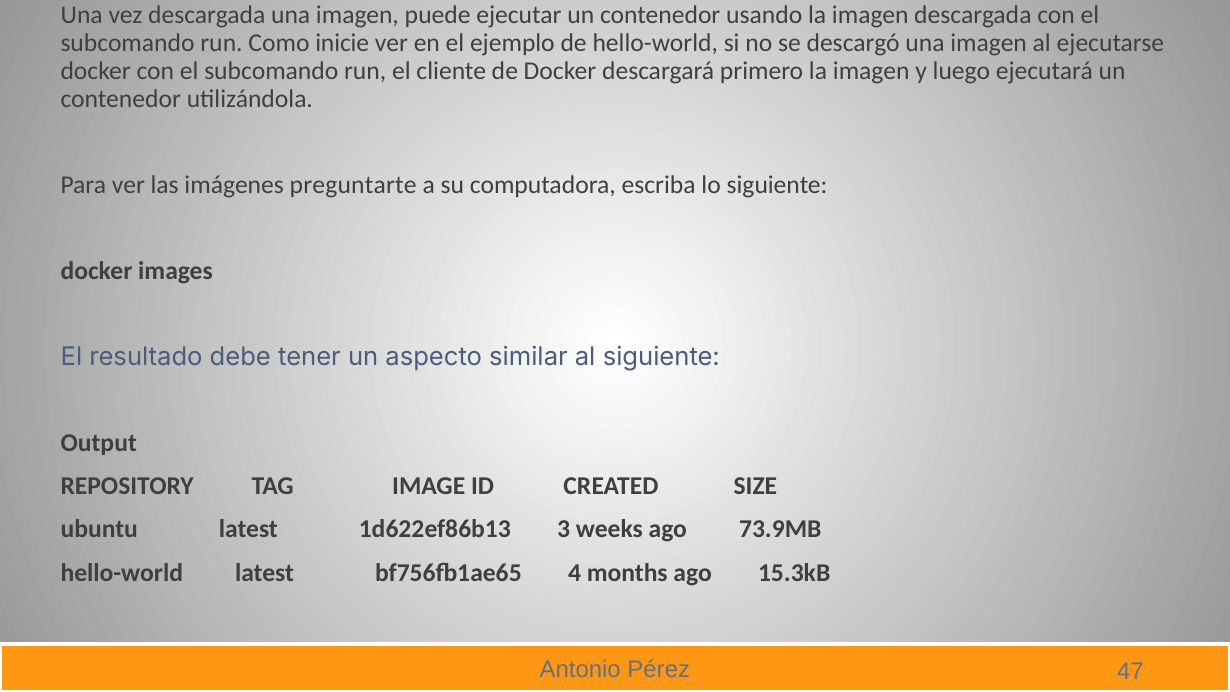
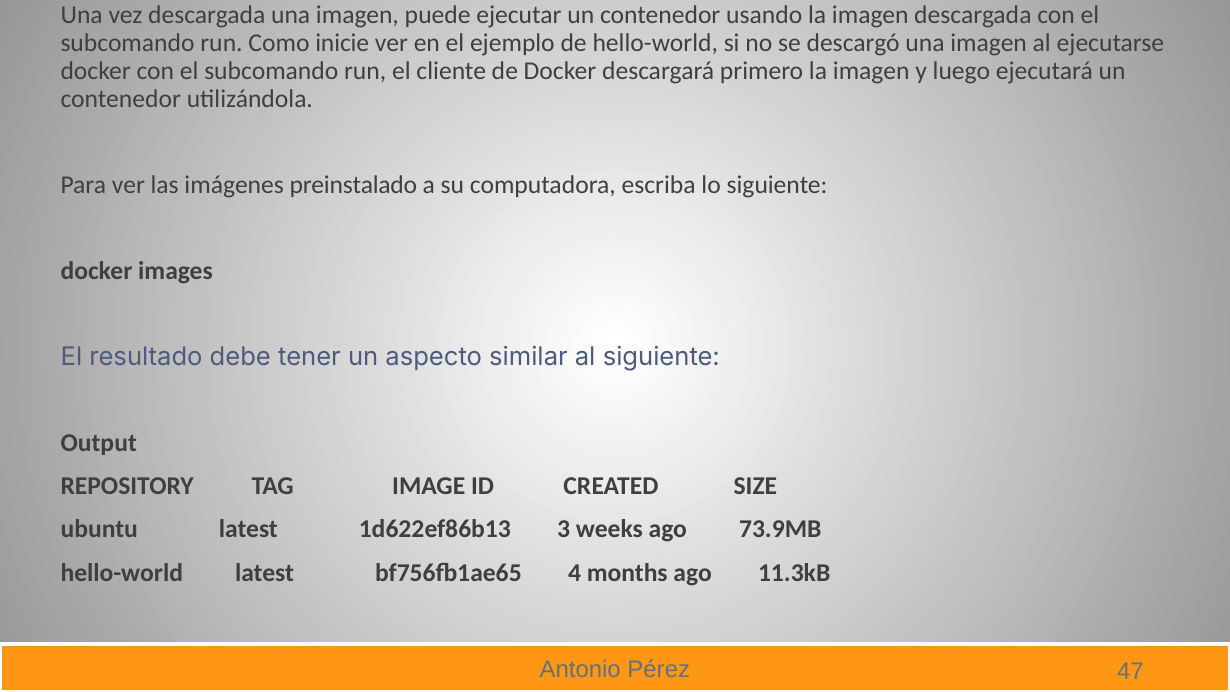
preguntarte: preguntarte -> preinstalado
15.3kB: 15.3kB -> 11.3kB
